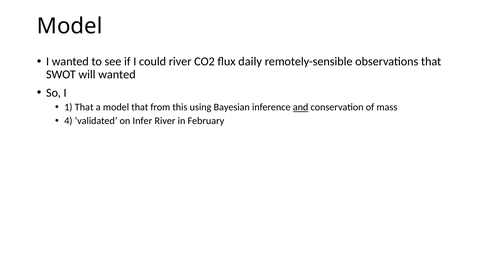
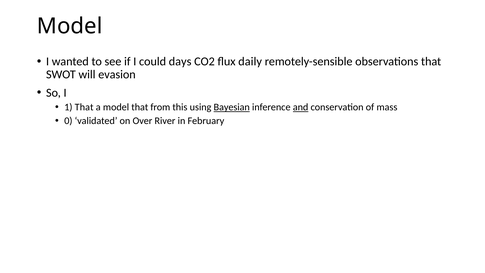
could river: river -> days
will wanted: wanted -> evasion
Bayesian underline: none -> present
4: 4 -> 0
Infer: Infer -> Over
